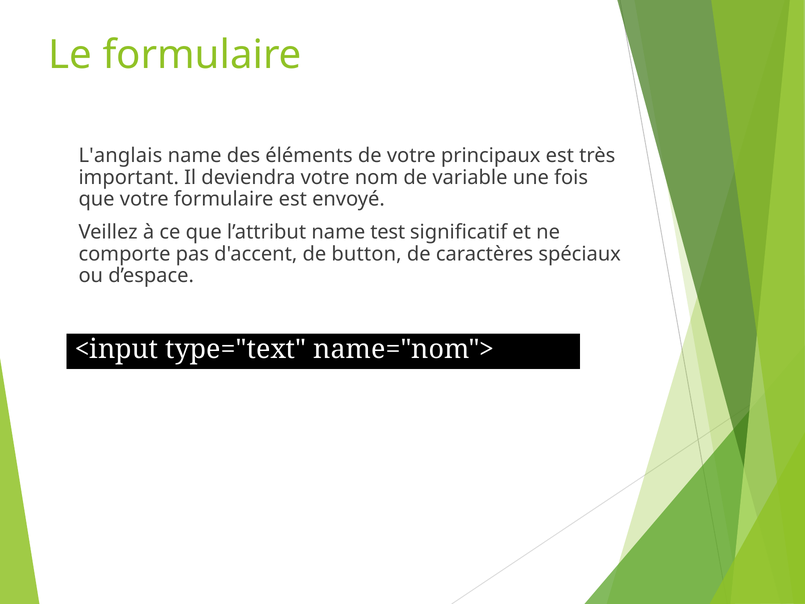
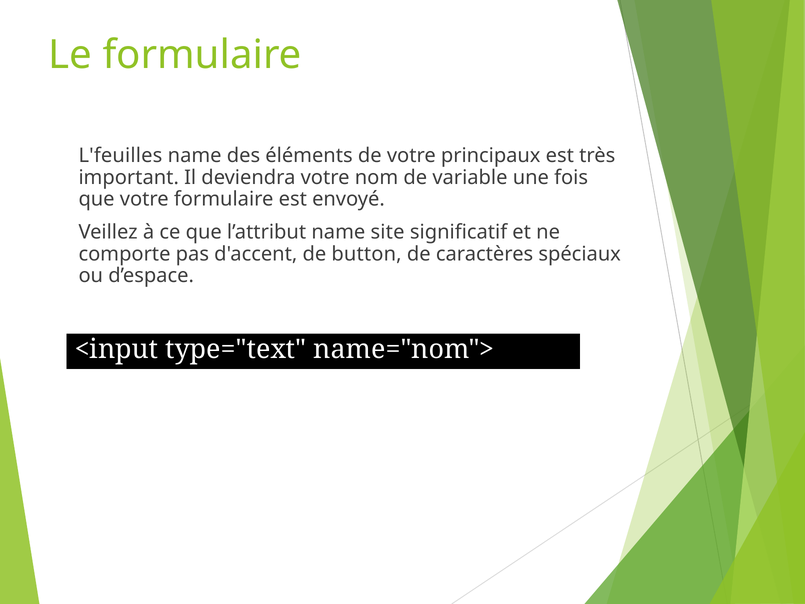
L'anglais: L'anglais -> L'feuilles
test: test -> site
